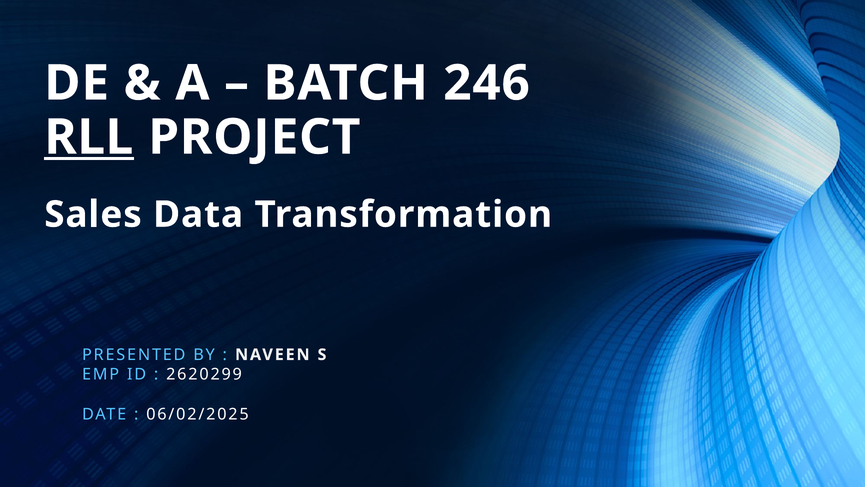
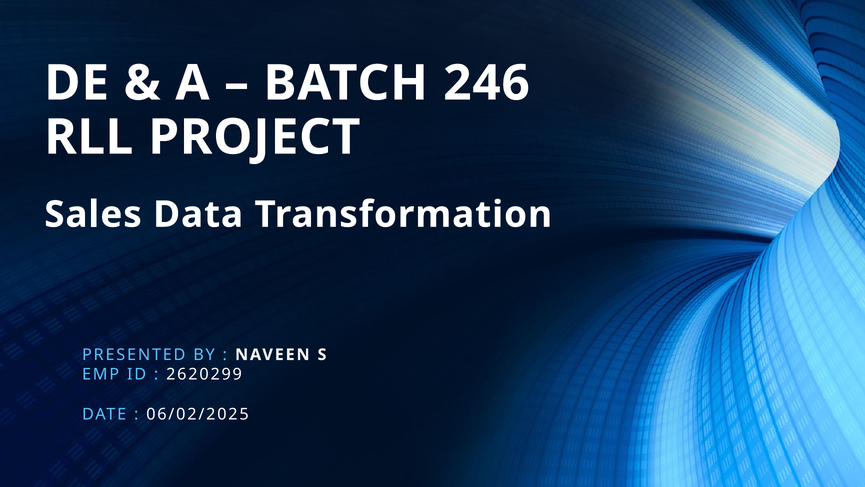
RLL underline: present -> none
